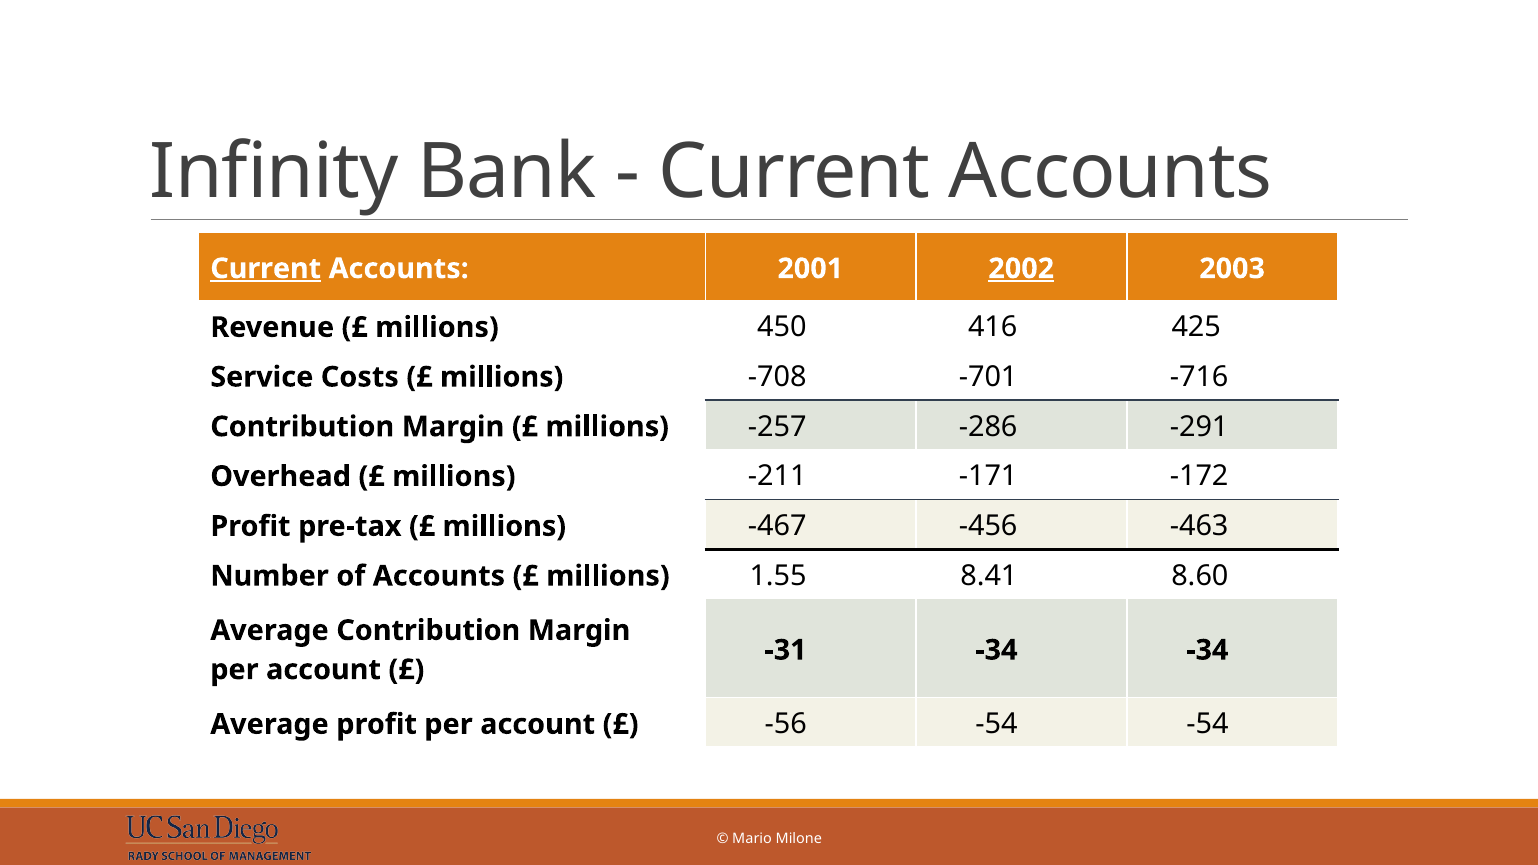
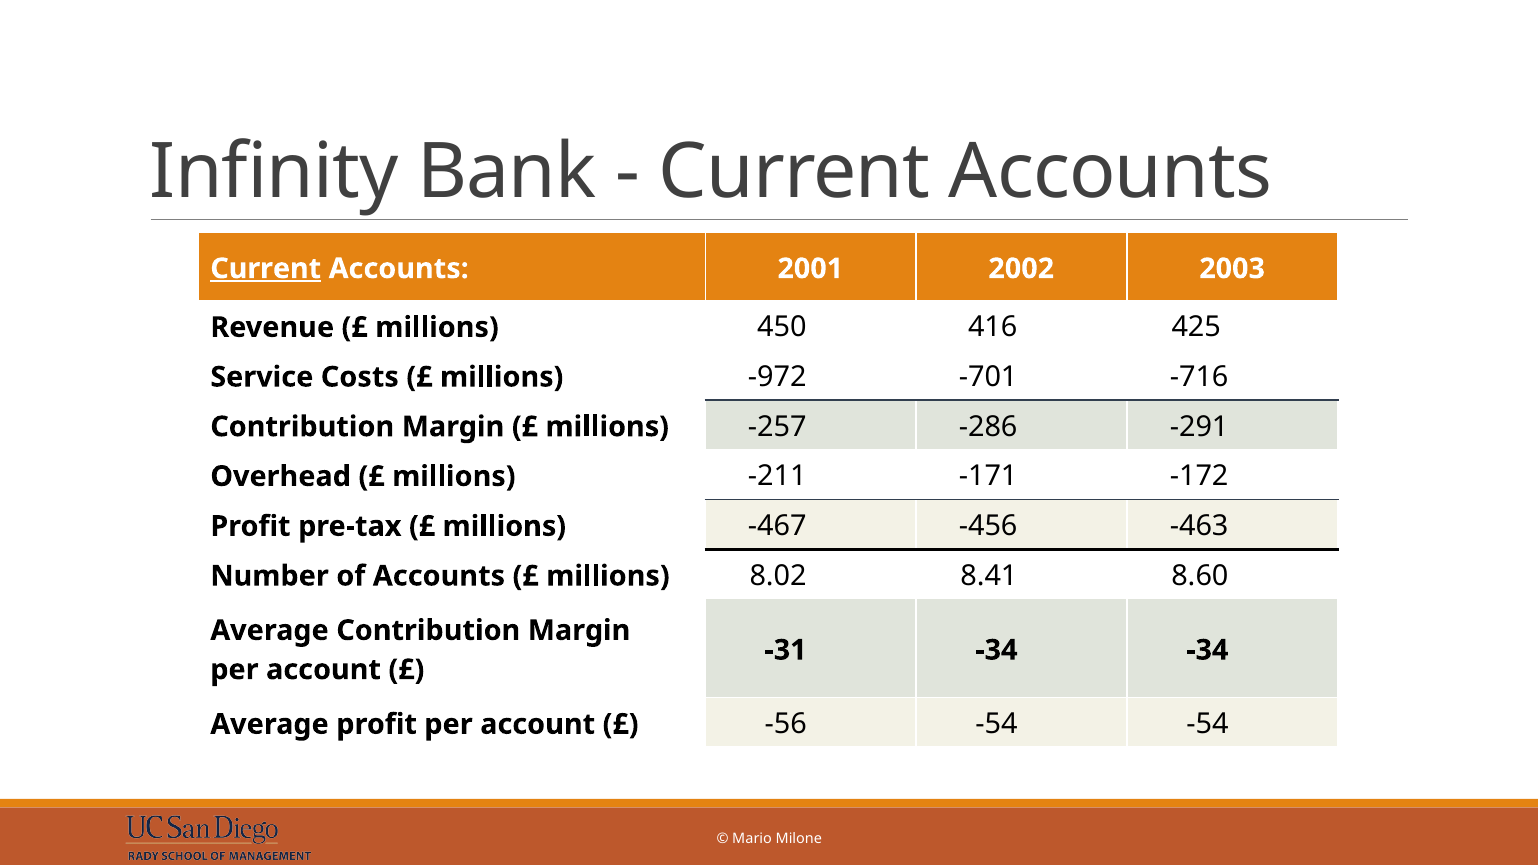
2002 underline: present -> none
-708: -708 -> -972
1.55: 1.55 -> 8.02
